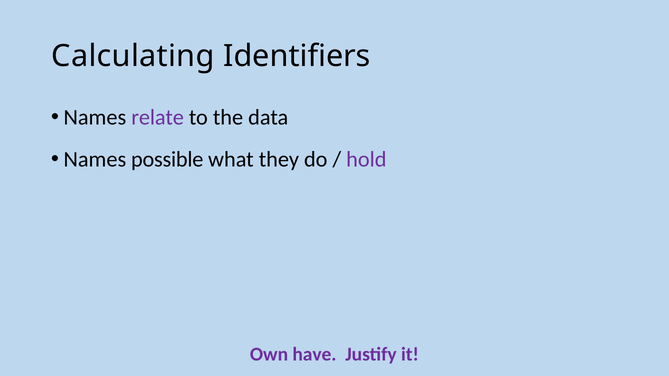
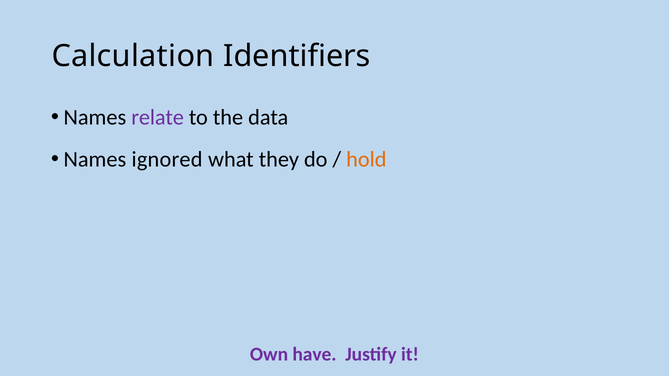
Calculating: Calculating -> Calculation
possible: possible -> ignored
hold colour: purple -> orange
